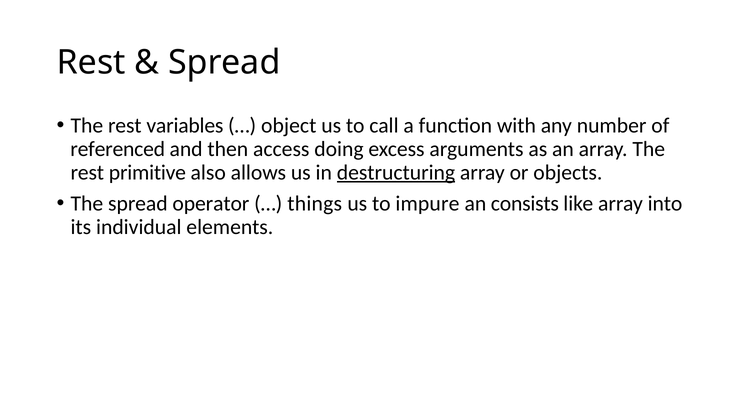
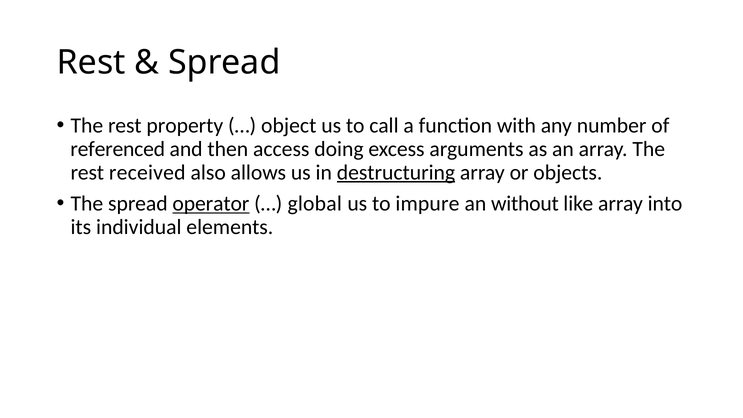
variables: variables -> property
primitive: primitive -> received
operator underline: none -> present
things: things -> global
consists: consists -> without
